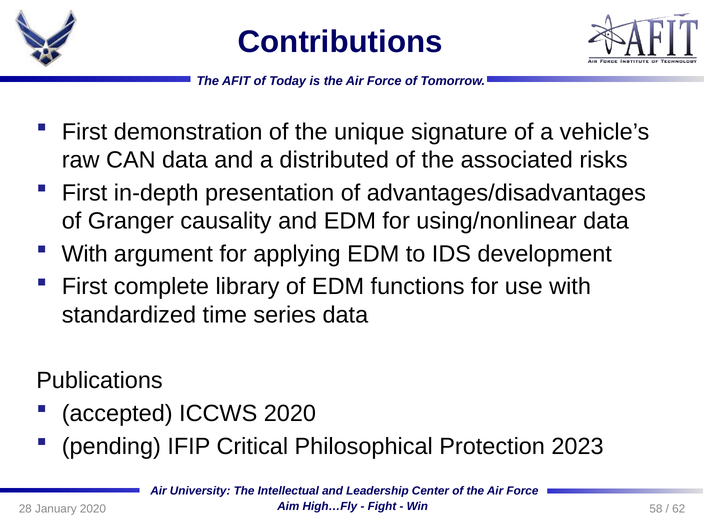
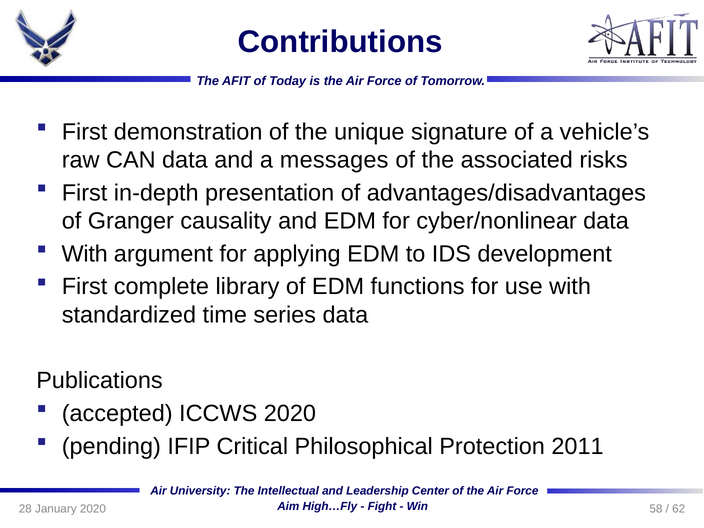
distributed: distributed -> messages
using/nonlinear: using/nonlinear -> cyber/nonlinear
2023: 2023 -> 2011
